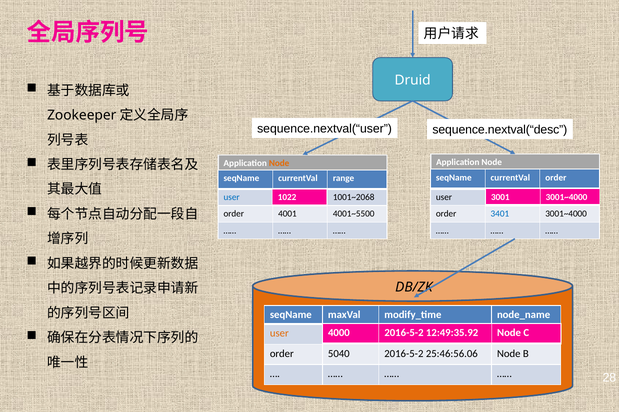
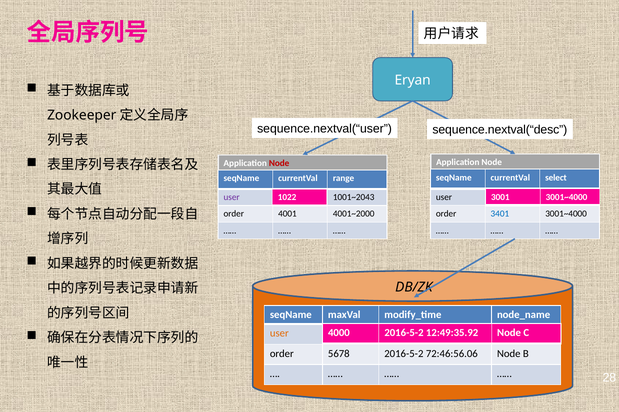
Druid: Druid -> Eryan
Node at (279, 163) colour: orange -> red
currentVal order: order -> select
user at (232, 198) colour: blue -> purple
1001~2068: 1001~2068 -> 1001~2043
4001~5500: 4001~5500 -> 4001~2000
5040: 5040 -> 5678
25:46:56.06: 25:46:56.06 -> 72:46:56.06
